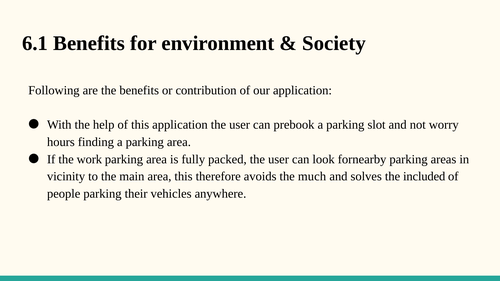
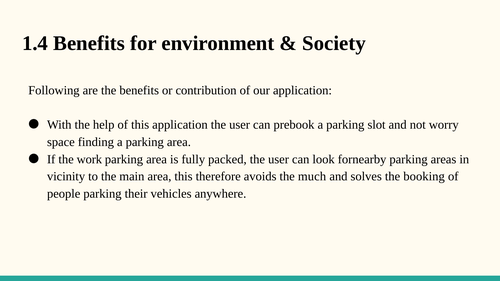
6.1: 6.1 -> 1.4
hours: hours -> space
included: included -> booking
